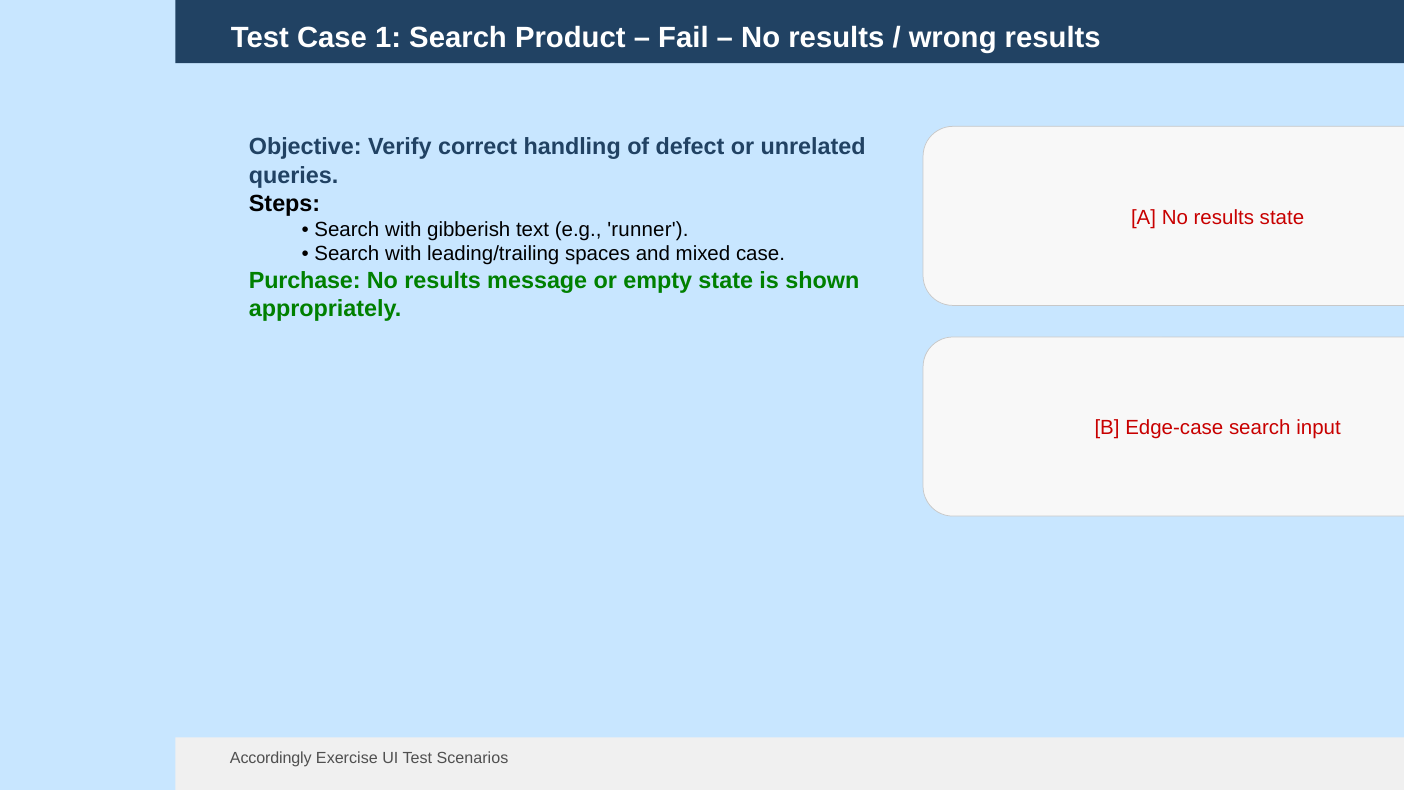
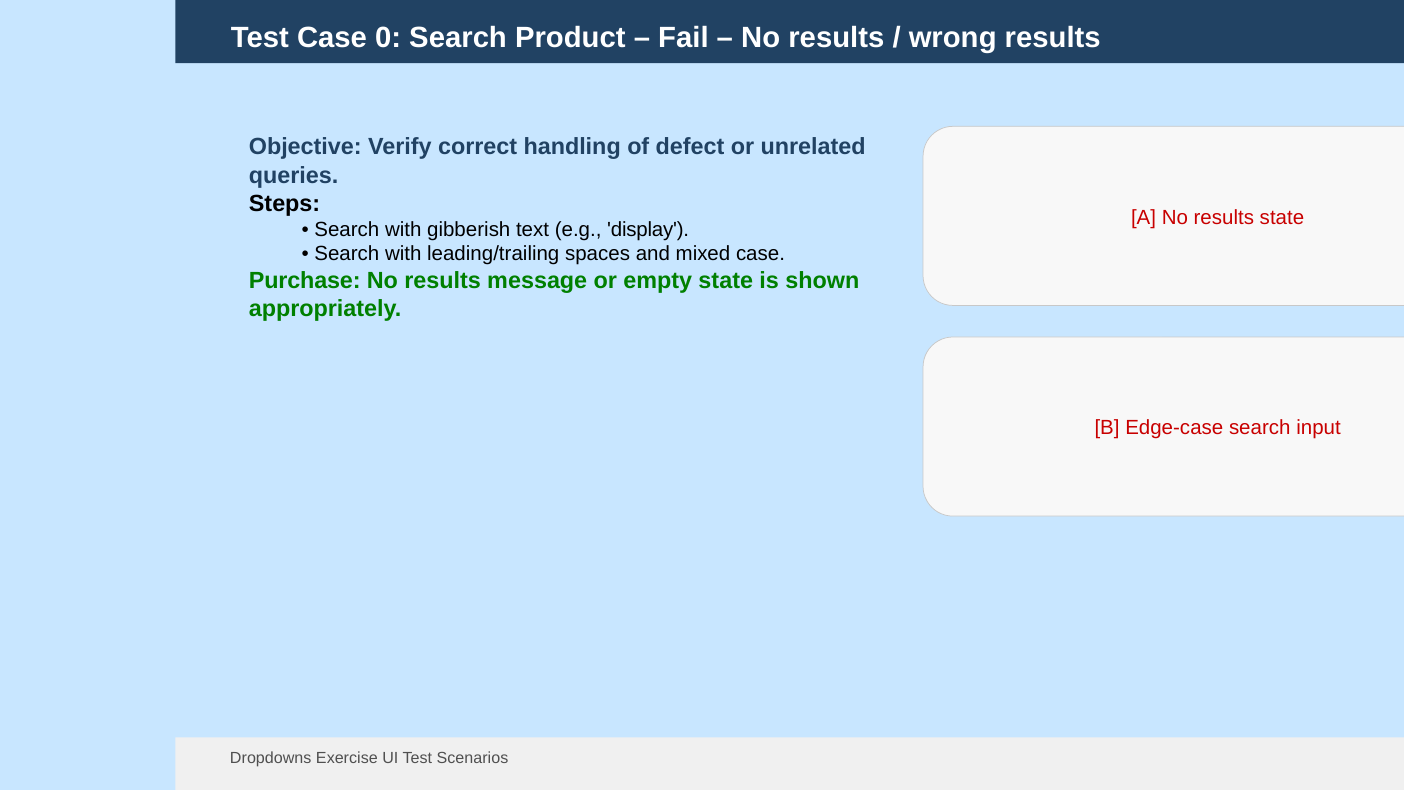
1: 1 -> 0
runner: runner -> display
Accordingly: Accordingly -> Dropdowns
